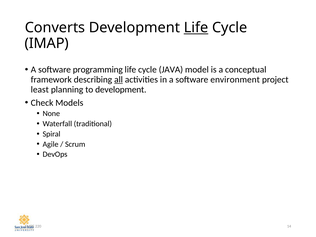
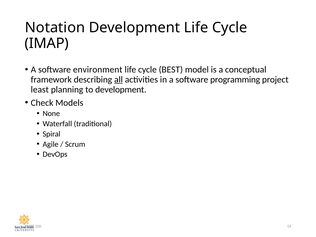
Converts: Converts -> Notation
Life at (196, 28) underline: present -> none
programming: programming -> environment
JAVA: JAVA -> BEST
environment: environment -> programming
